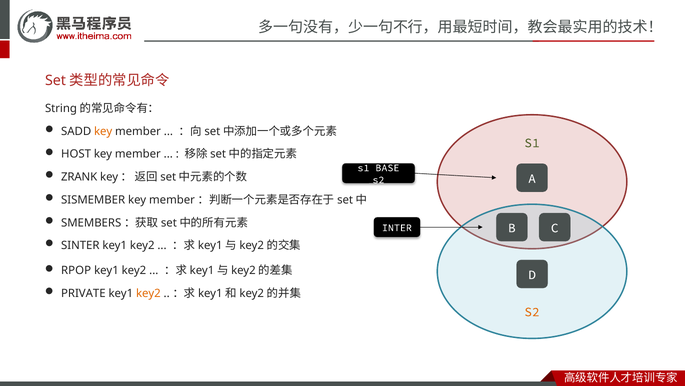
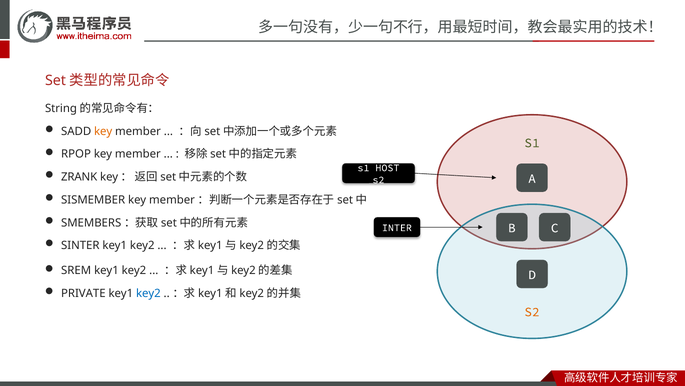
HOST: HOST -> RPOP
BASE: BASE -> HOST
RPOP: RPOP -> SREM
key2 at (148, 293) colour: orange -> blue
